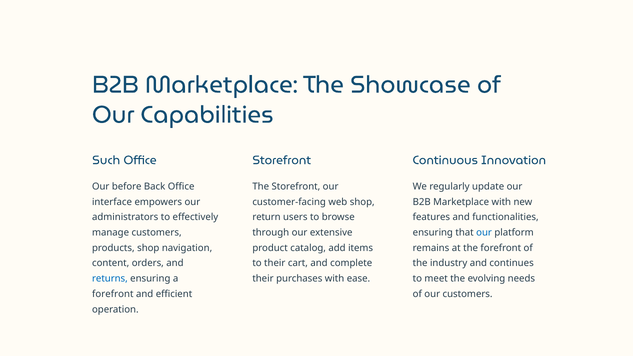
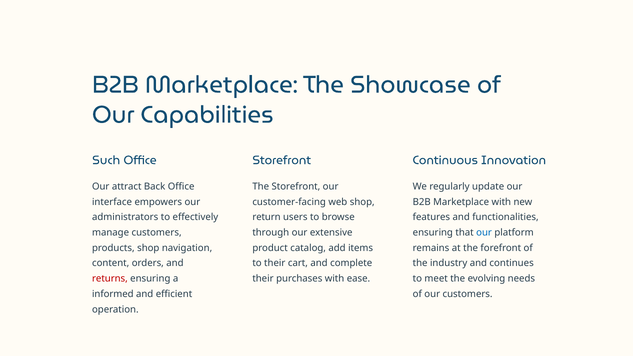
before: before -> attract
returns colour: blue -> red
forefront at (113, 294): forefront -> informed
